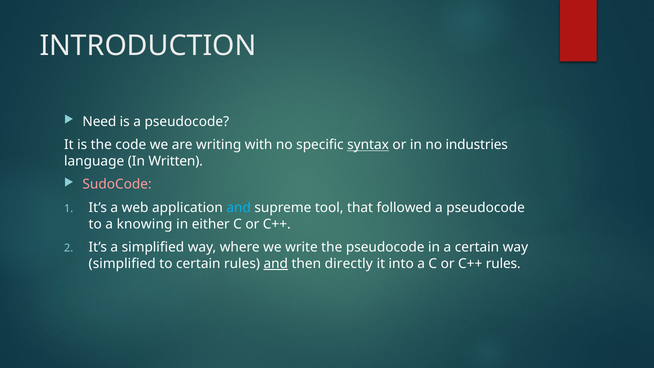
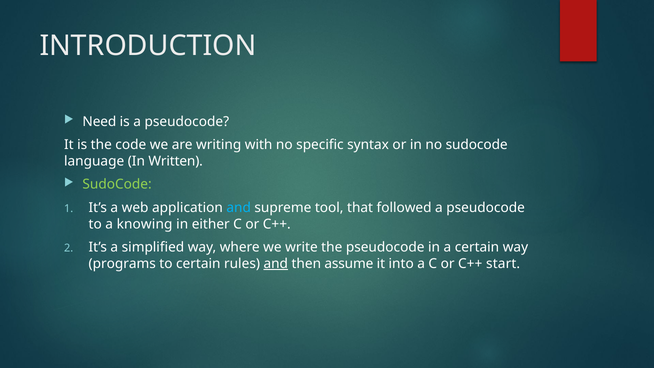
syntax underline: present -> none
no industries: industries -> sudocode
SudoCode at (117, 184) colour: pink -> light green
simplified at (122, 263): simplified -> programs
directly: directly -> assume
C++ rules: rules -> start
